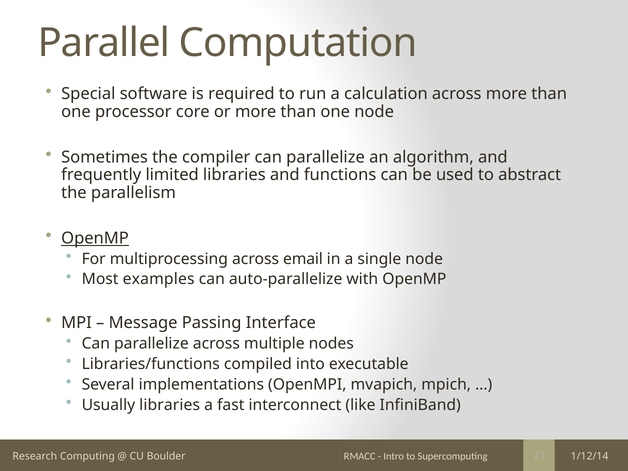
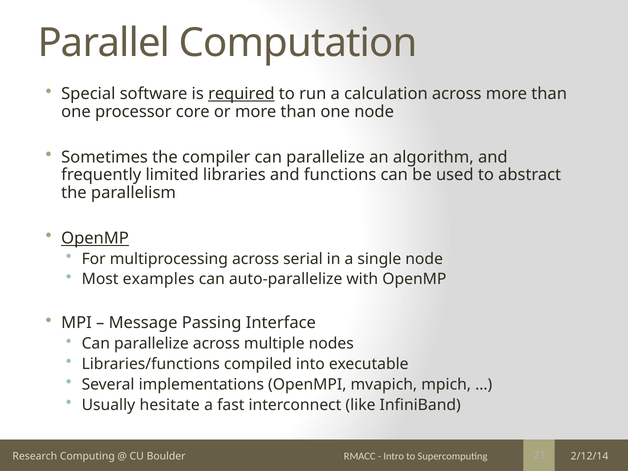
required underline: none -> present
email: email -> serial
Usually libraries: libraries -> hesitate
1/12/14: 1/12/14 -> 2/12/14
